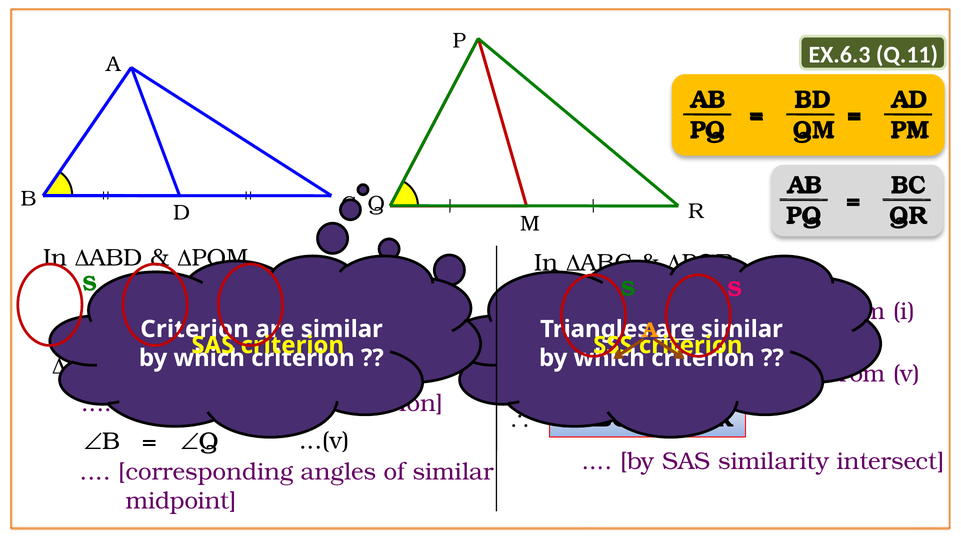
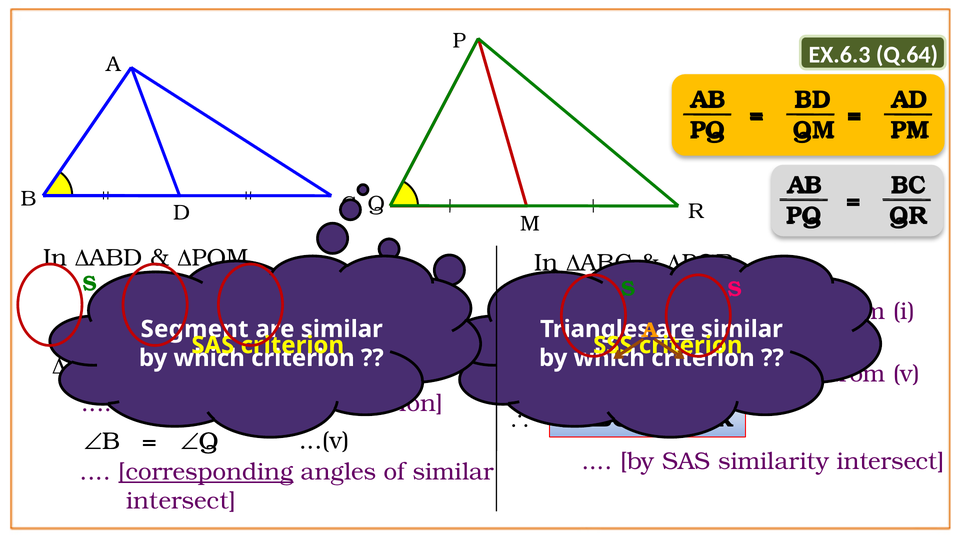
Q.11: Q.11 -> Q.64
Criterion at (195, 329): Criterion -> Segment
corresponding underline: none -> present
midpoint at (181, 500): midpoint -> intersect
